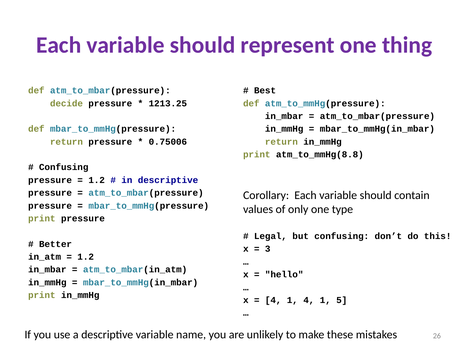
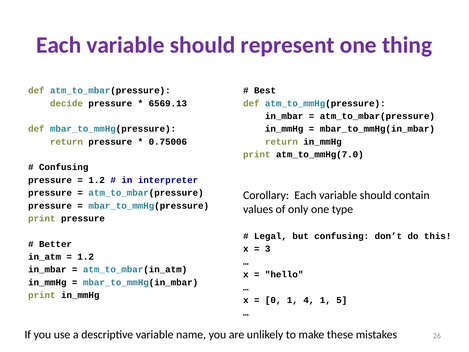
1213.25: 1213.25 -> 6569.13
atm_to_mmHg(8.8: atm_to_mmHg(8.8 -> atm_to_mmHg(7.0
in descriptive: descriptive -> interpreter
4 at (273, 300): 4 -> 0
